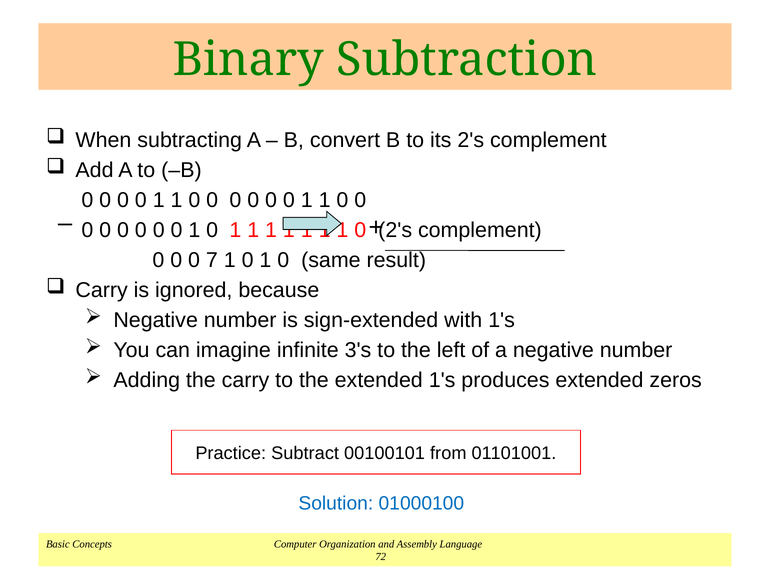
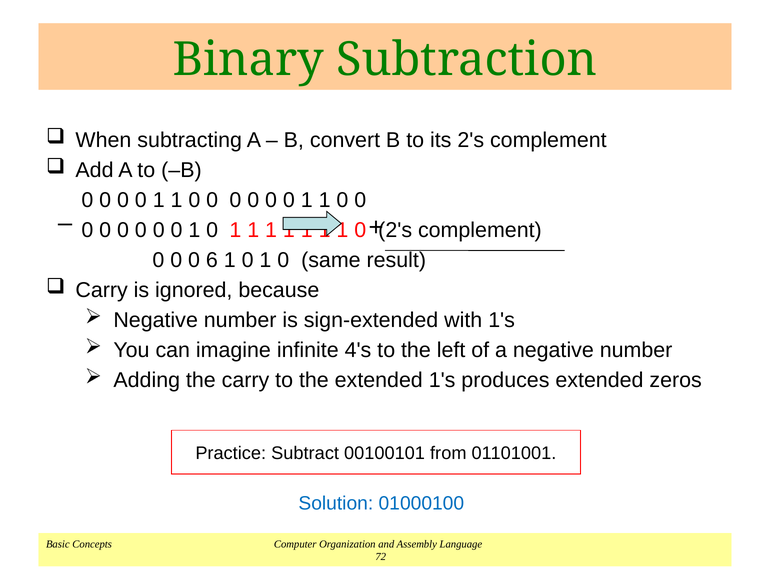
7: 7 -> 6
3's: 3's -> 4's
